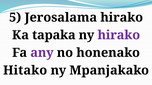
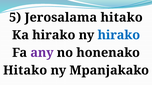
Jerosalama hirako: hirako -> hitako
Ka tapaka: tapaka -> hirako
hirako at (119, 35) colour: purple -> blue
